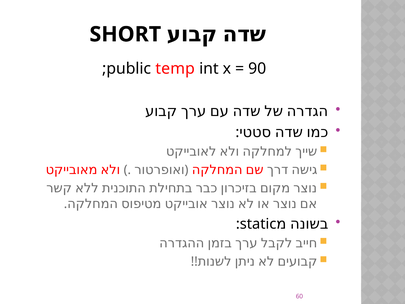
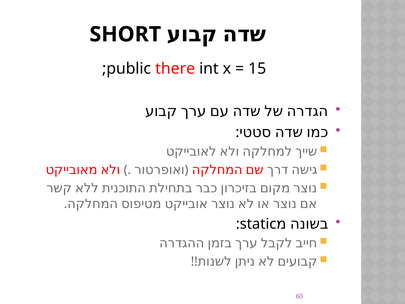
temp: temp -> there
90: 90 -> 15
